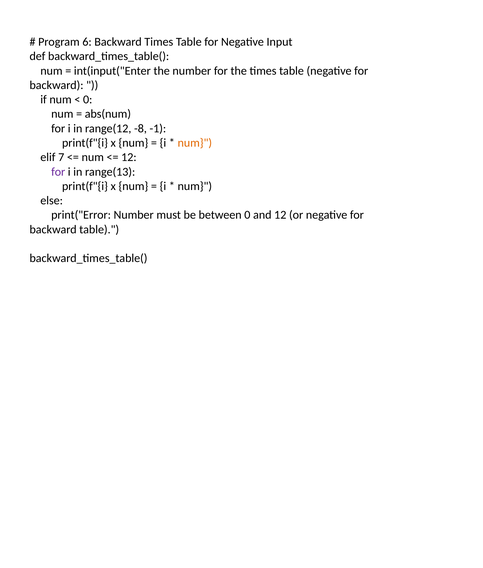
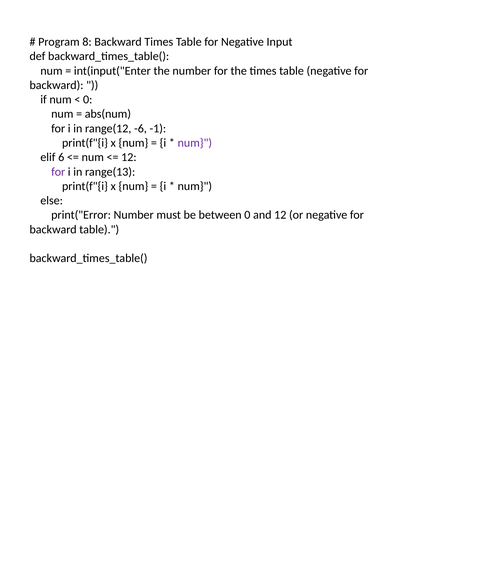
6: 6 -> 8
-8: -8 -> -6
num at (195, 143) colour: orange -> purple
7: 7 -> 6
